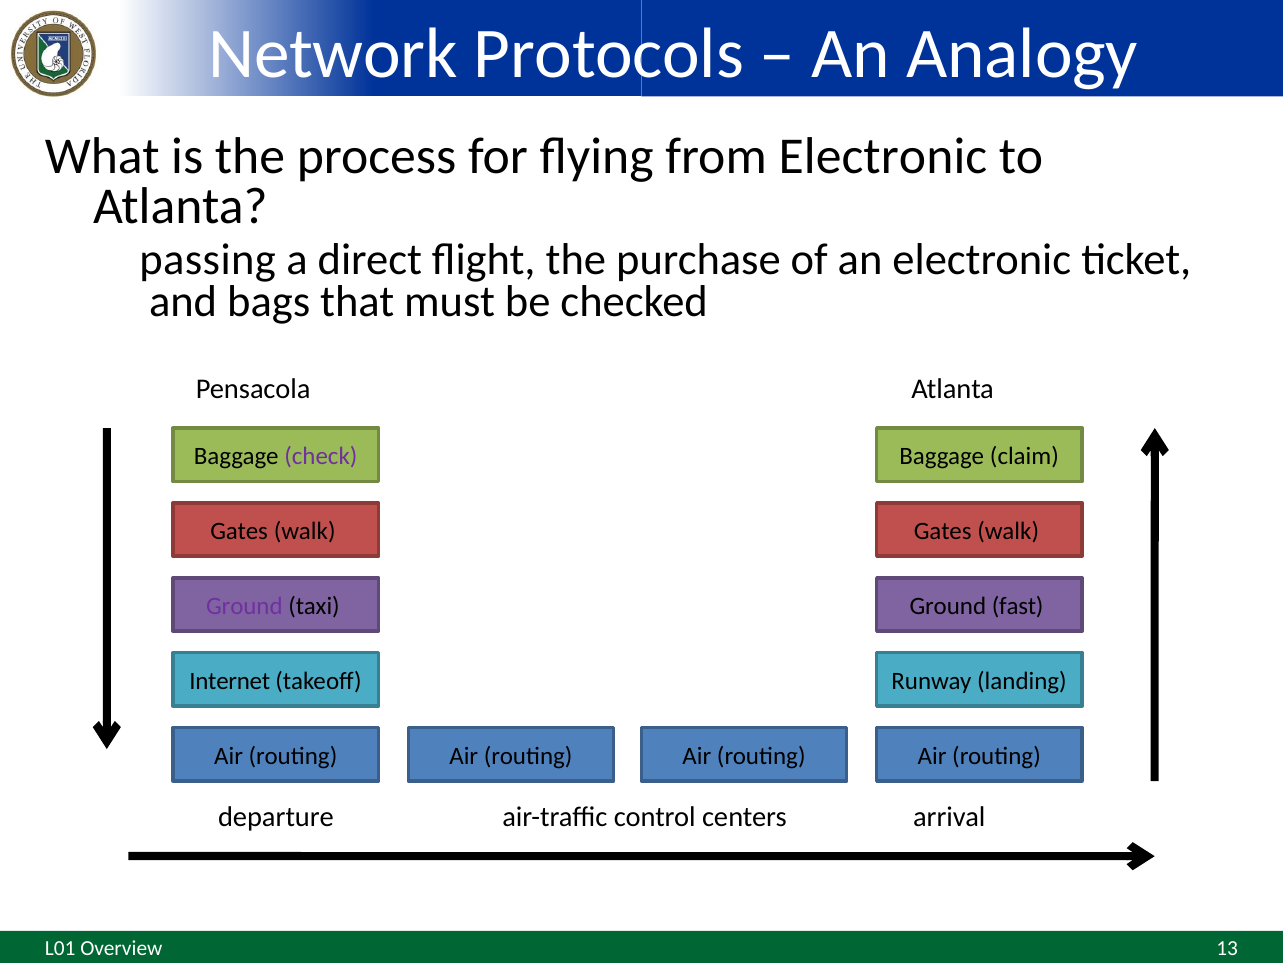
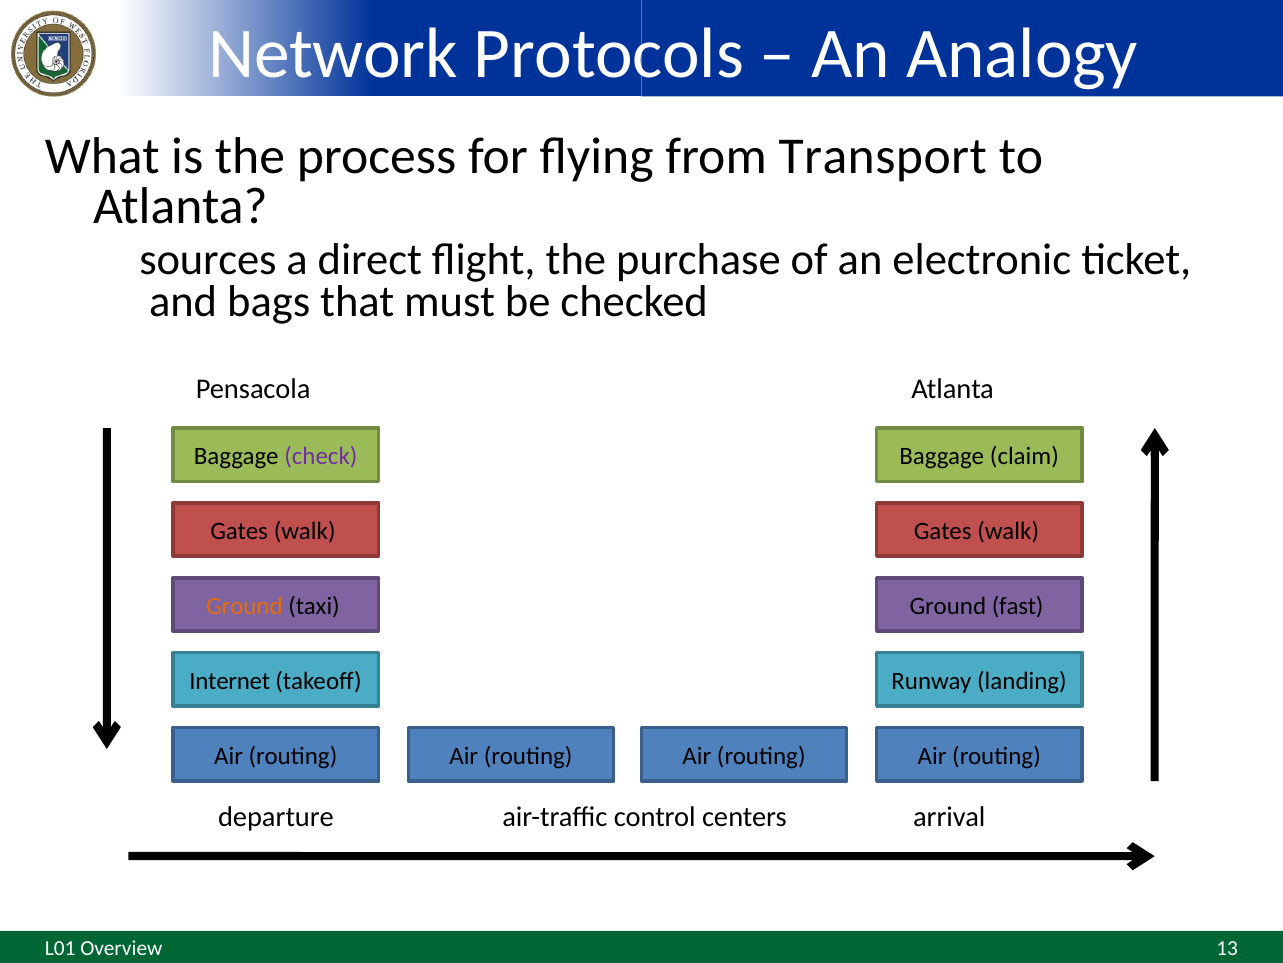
from Electronic: Electronic -> Transport
passing: passing -> sources
Ground at (244, 606) colour: purple -> orange
